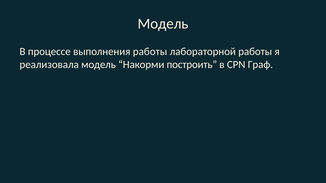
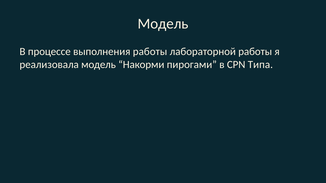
построить: построить -> пирогами
Граф: Граф -> Типа
